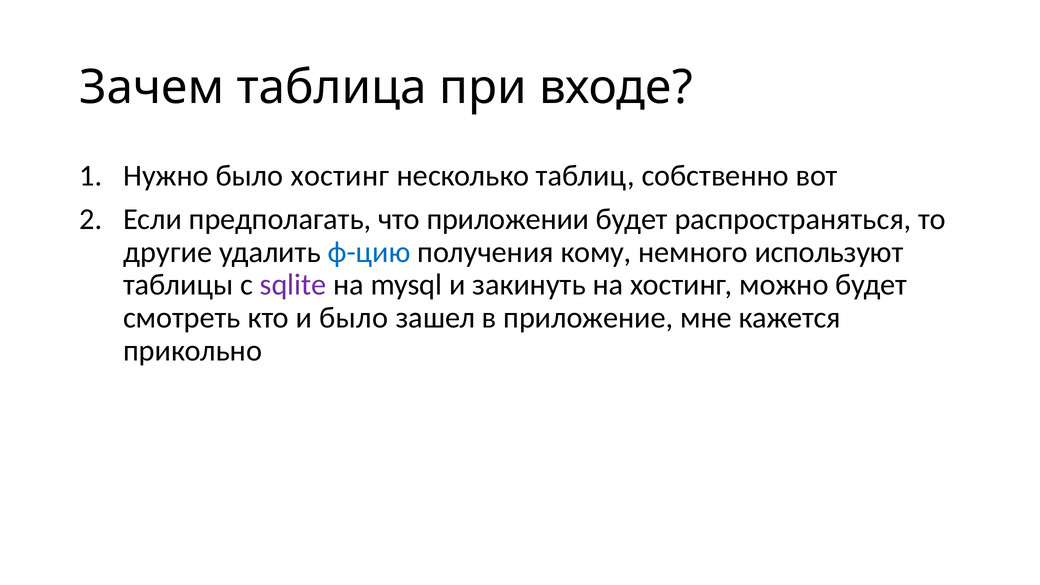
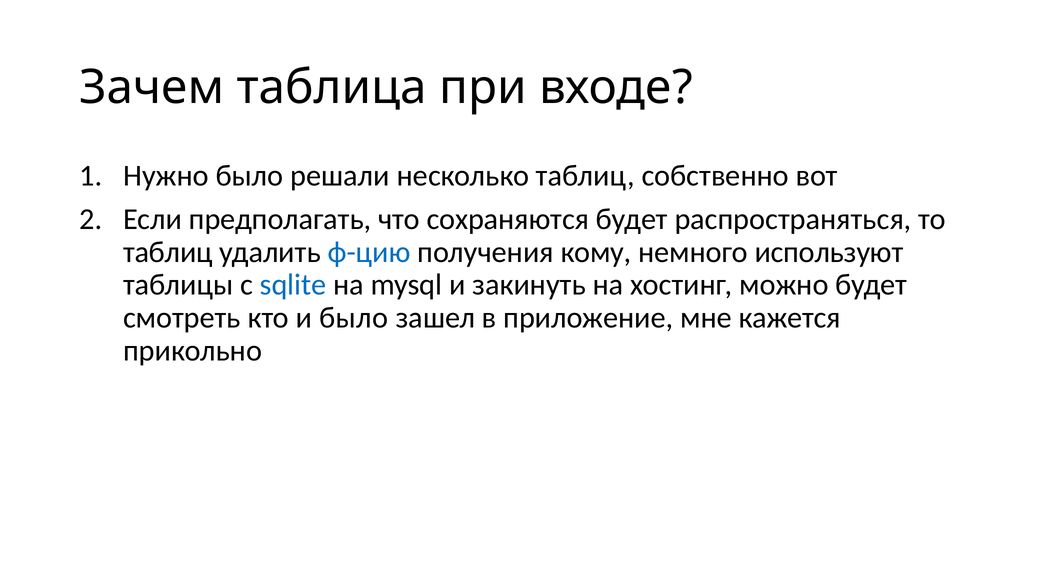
было хостинг: хостинг -> решали
приложении: приложении -> сохраняются
другие at (168, 252): другие -> таблиц
sqlite colour: purple -> blue
